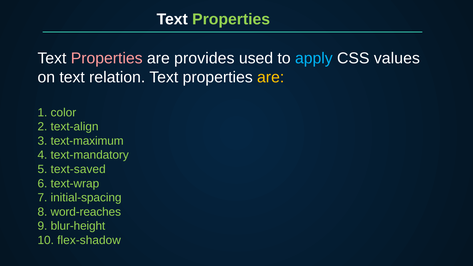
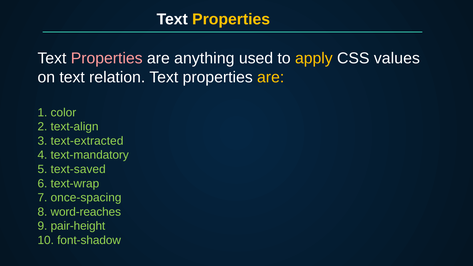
Properties at (231, 19) colour: light green -> yellow
provides: provides -> anything
apply colour: light blue -> yellow
text-maximum: text-maximum -> text-extracted
initial-spacing: initial-spacing -> once-spacing
blur-height: blur-height -> pair-height
flex-shadow: flex-shadow -> font-shadow
